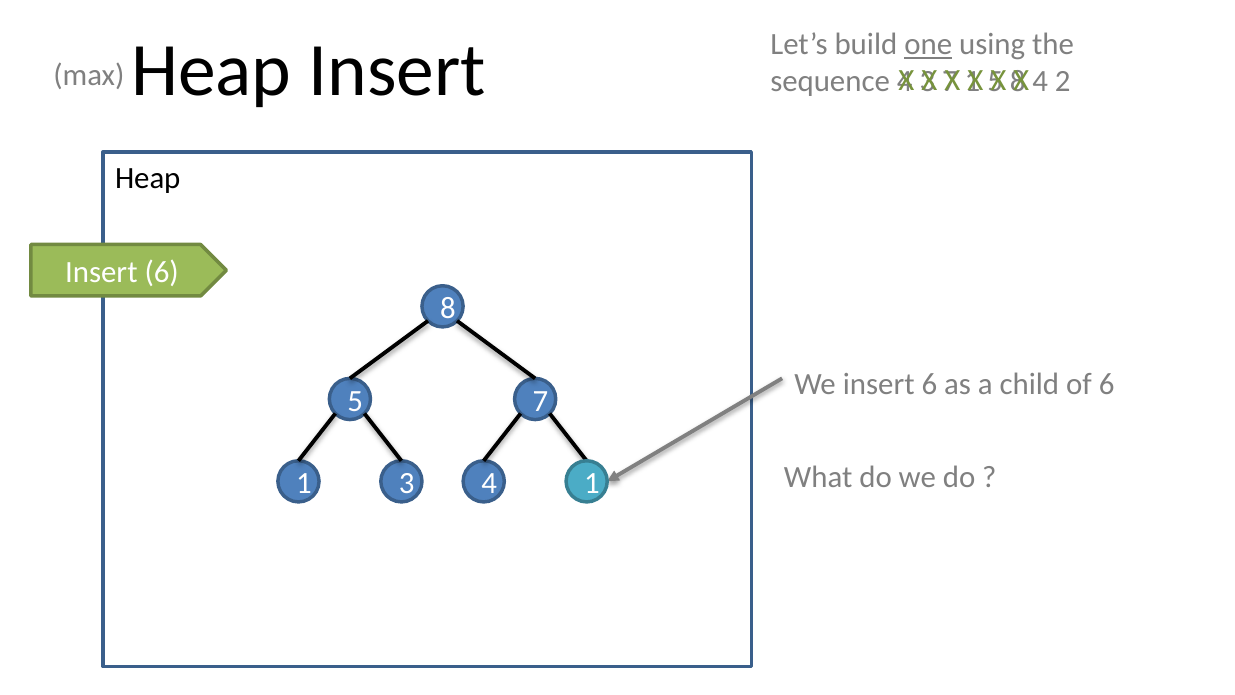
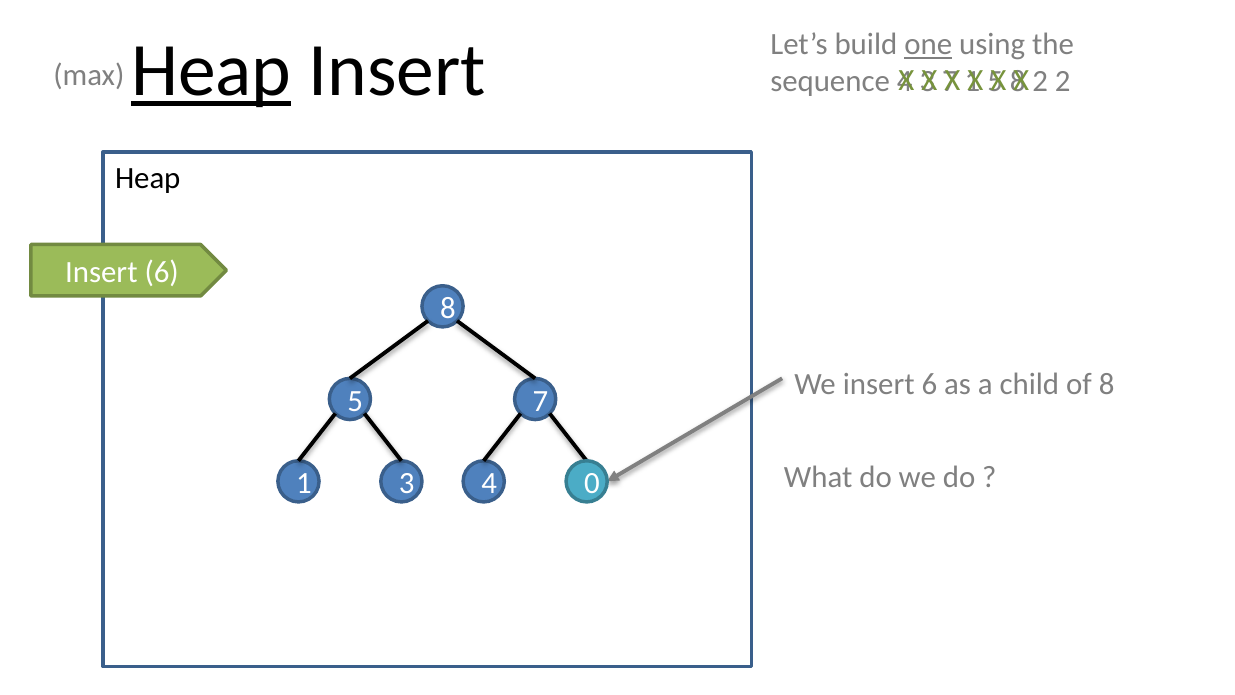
Heap at (211, 71) underline: none -> present
4 at (1040, 82): 4 -> 2
of 6: 6 -> 8
4 1: 1 -> 0
